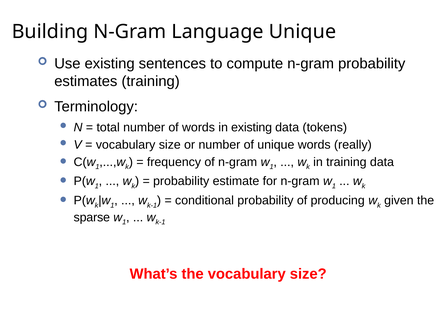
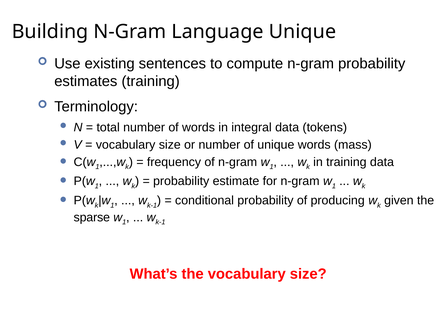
in existing: existing -> integral
really: really -> mass
